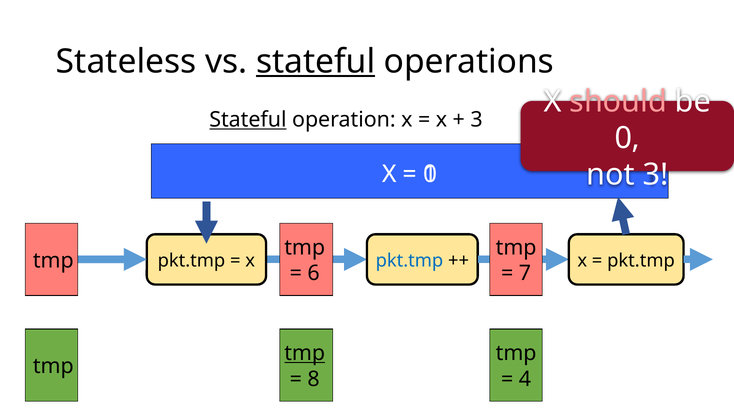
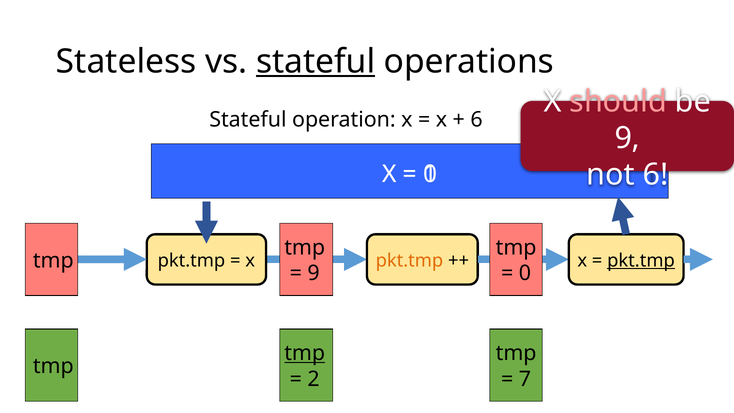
Stateful at (248, 120) underline: present -> none
3 at (477, 120): 3 -> 6
0 at (627, 138): 0 -> 9
not 3: 3 -> 6
pkt.tmp at (409, 261) colour: blue -> orange
pkt.tmp at (641, 261) underline: none -> present
6 at (314, 273): 6 -> 9
7 at (525, 273): 7 -> 0
8: 8 -> 2
4: 4 -> 7
